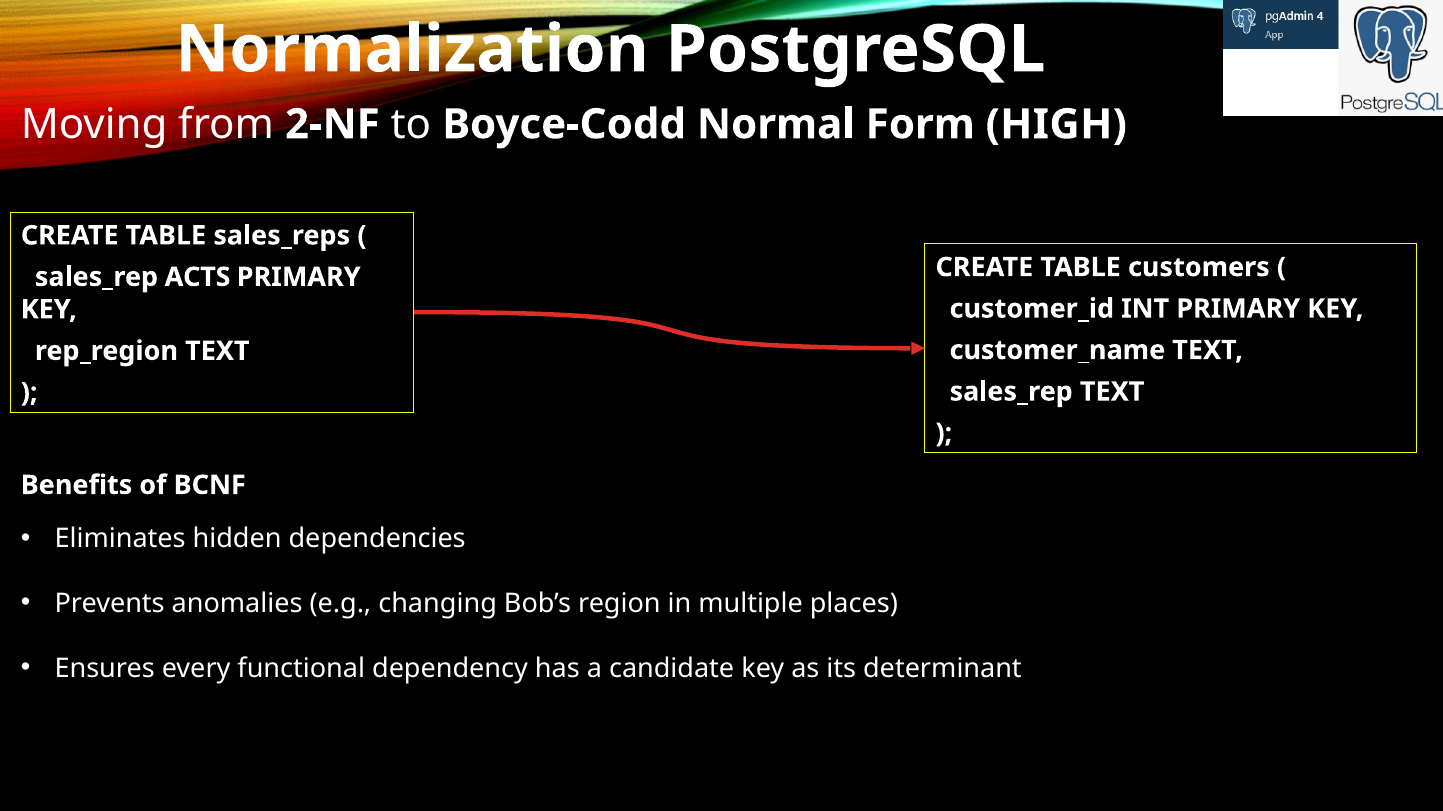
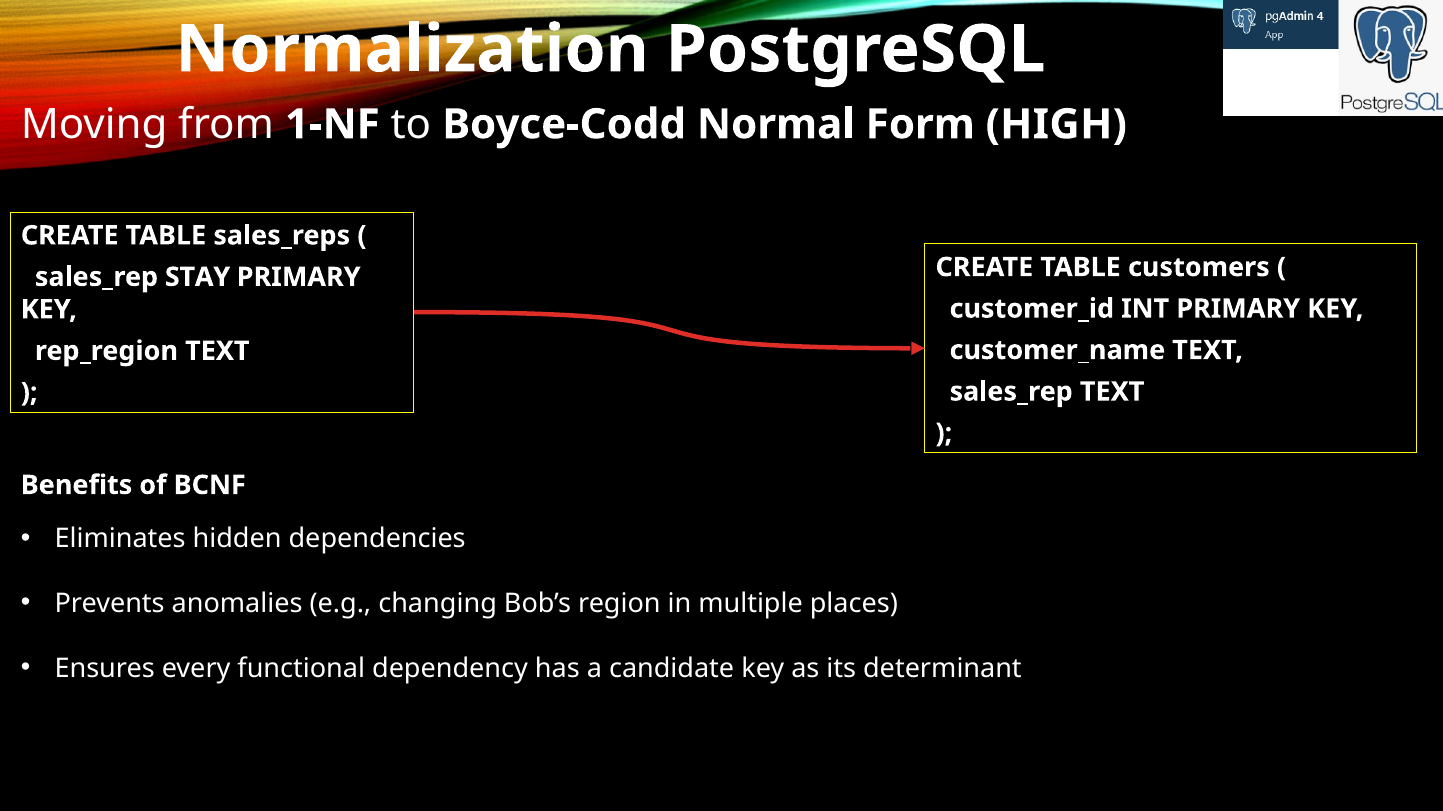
2-NF: 2-NF -> 1-NF
ACTS: ACTS -> STAY
